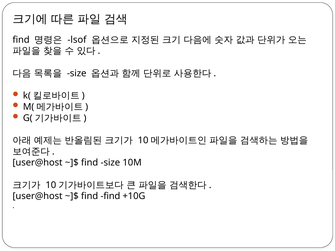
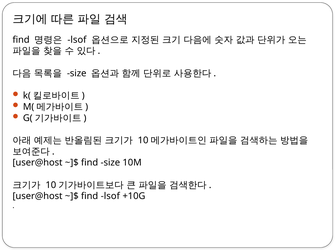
find find: find -> lsof
